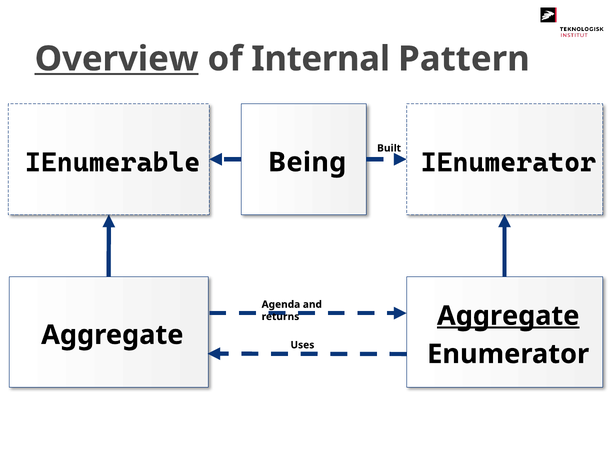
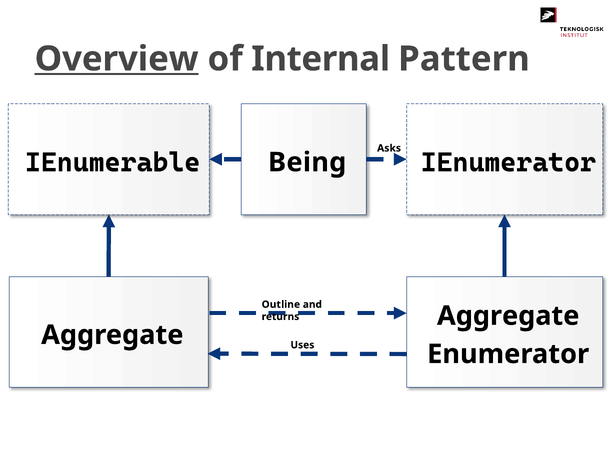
Built: Built -> Asks
Agenda: Agenda -> Outline
Aggregate at (508, 316) underline: present -> none
